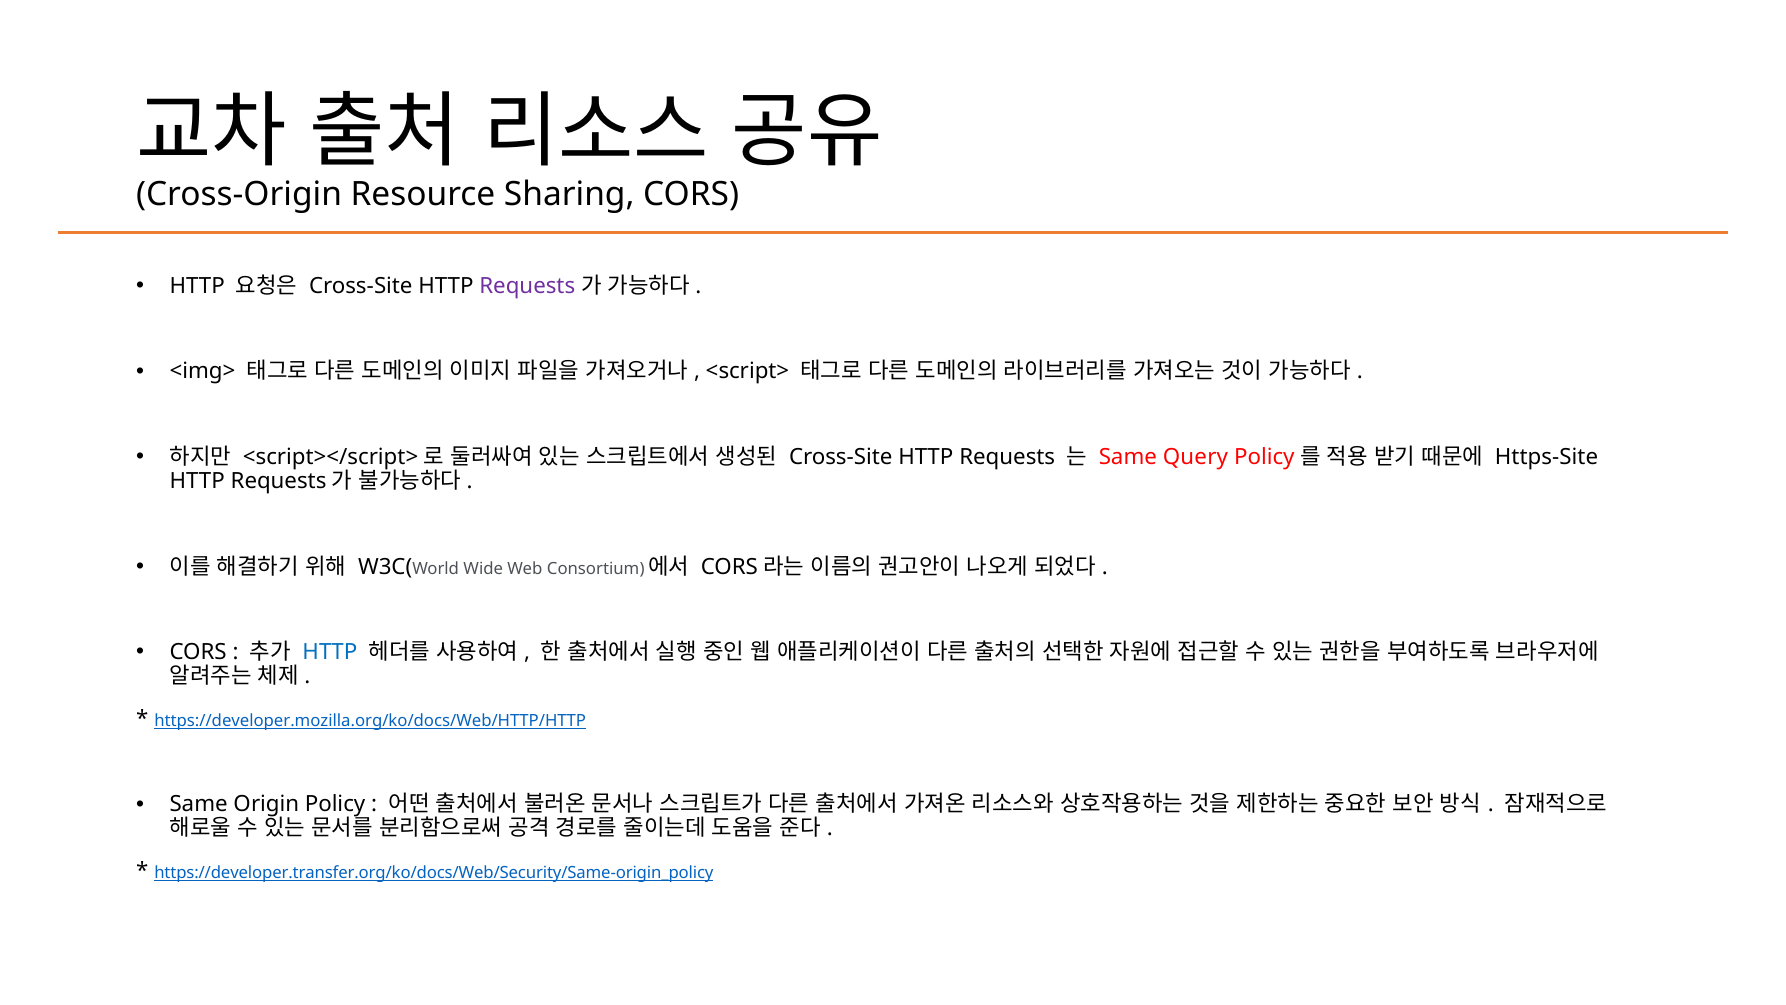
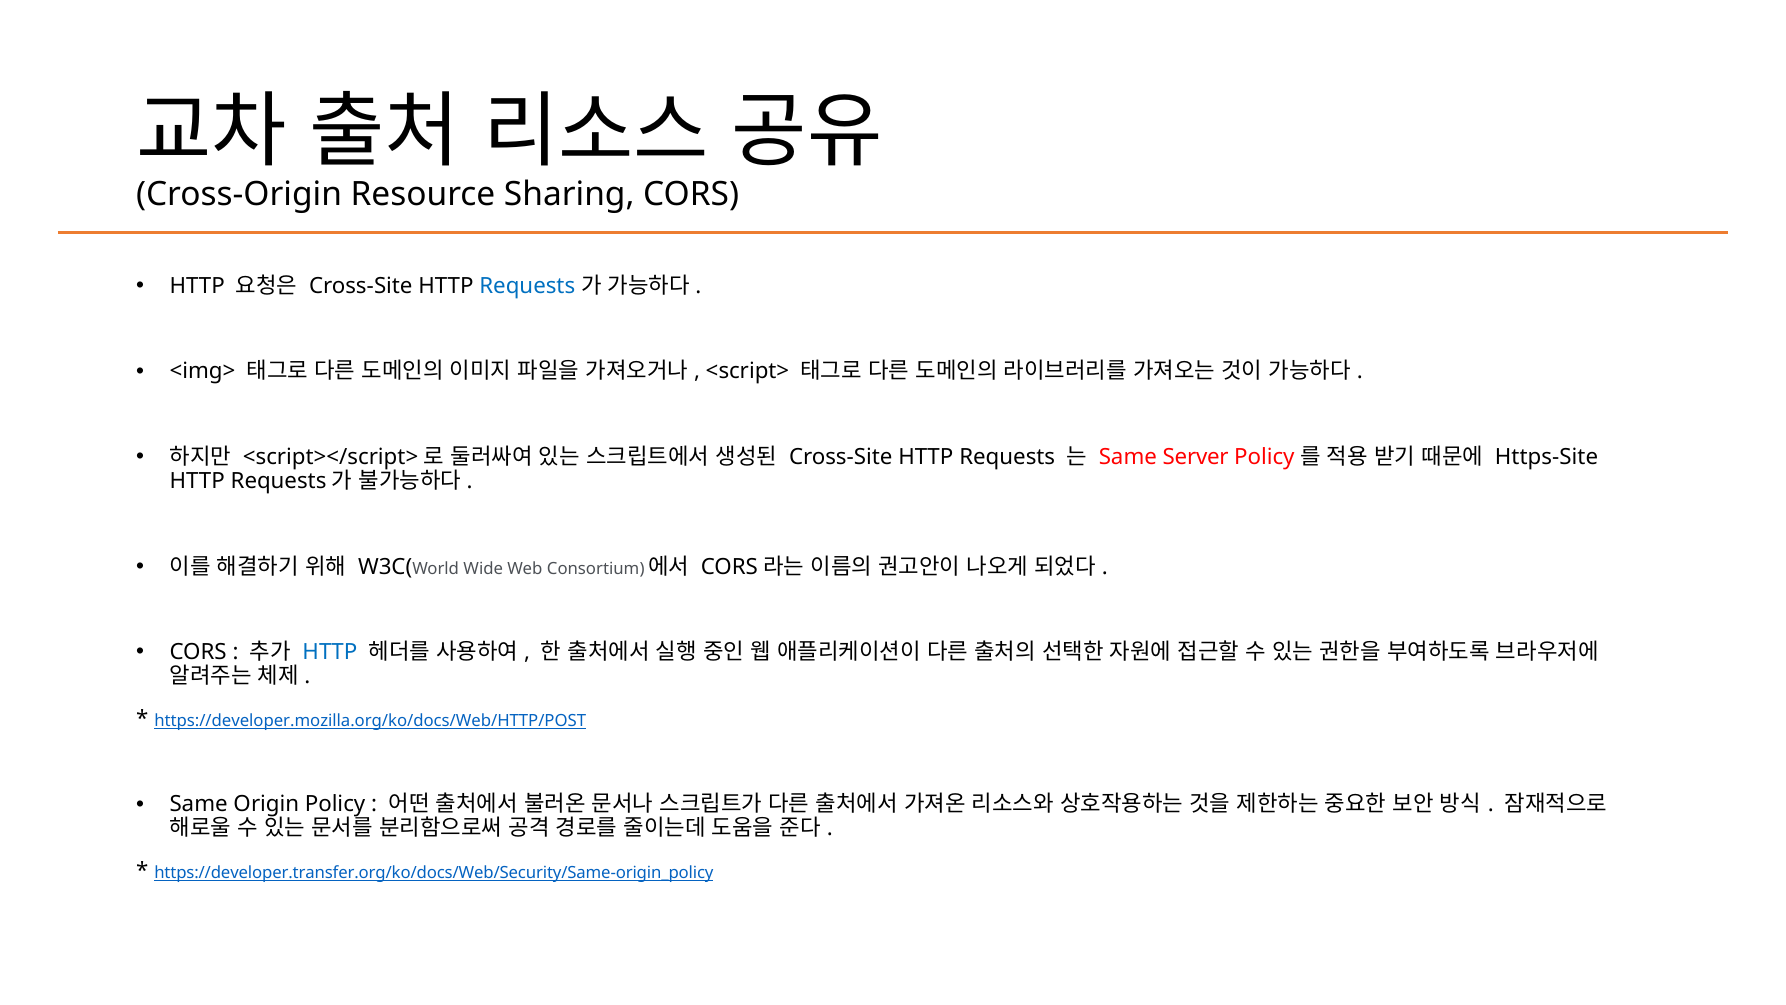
Requests at (527, 286) colour: purple -> blue
Query: Query -> Server
https://developer.mozilla.org/ko/docs/Web/HTTP/HTTP: https://developer.mozilla.org/ko/docs/Web/HTTP/HTTP -> https://developer.mozilla.org/ko/docs/Web/HTTP/POST
